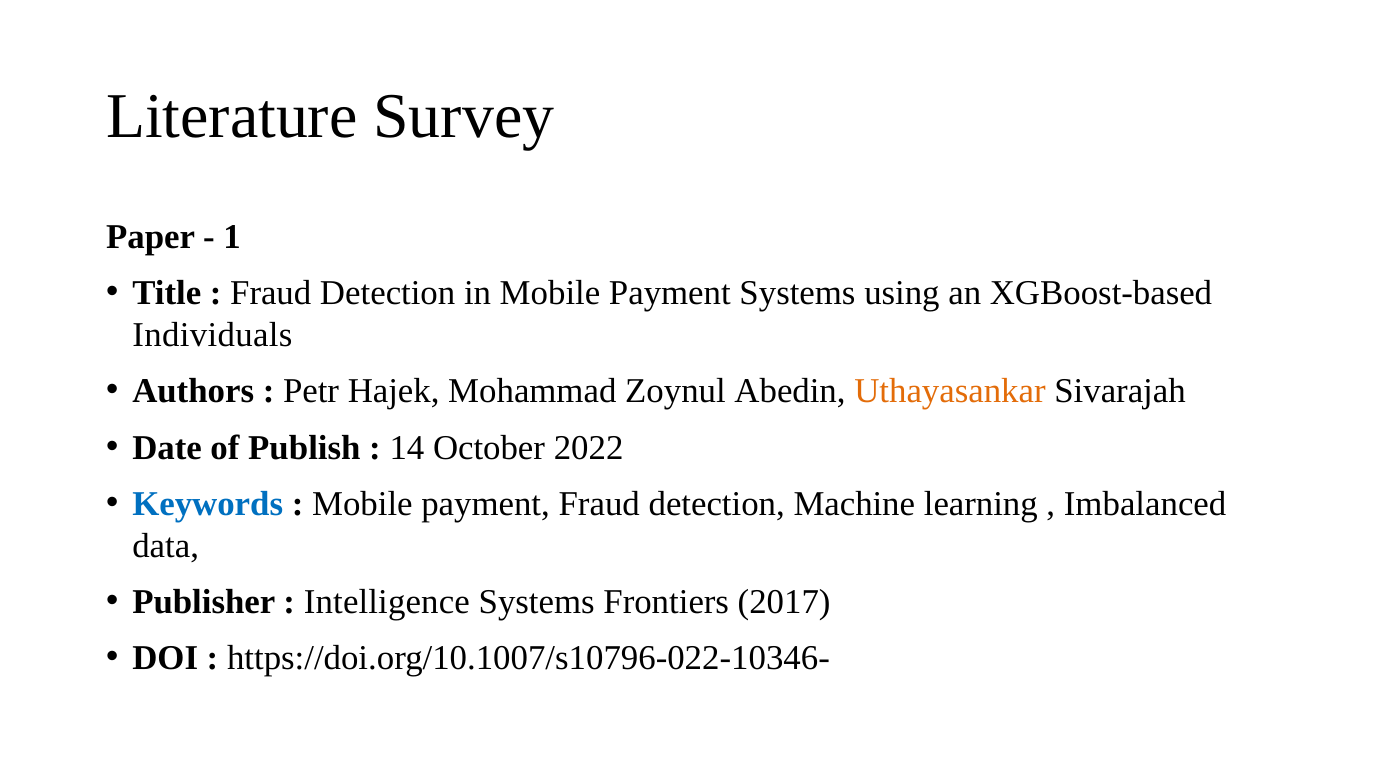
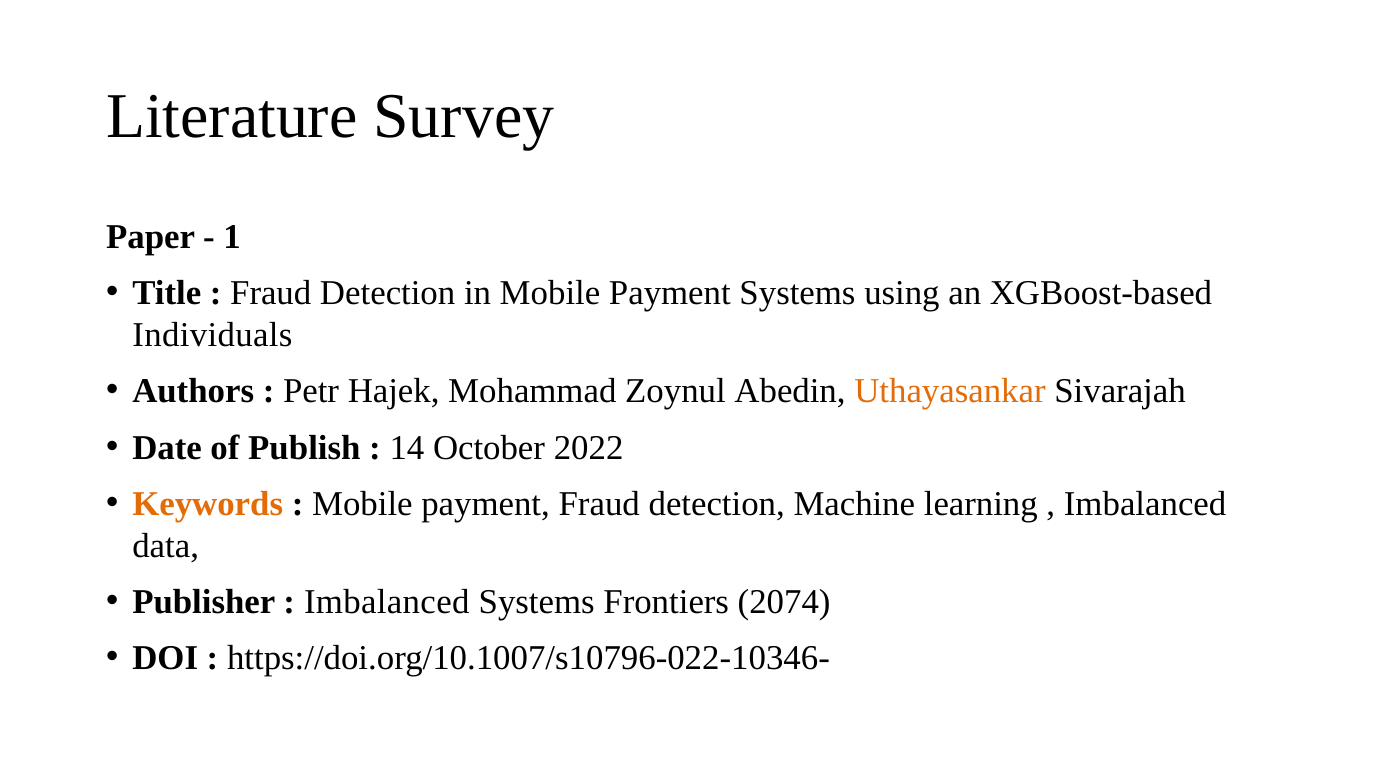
Keywords colour: blue -> orange
Intelligence at (387, 602): Intelligence -> Imbalanced
2017: 2017 -> 2074
